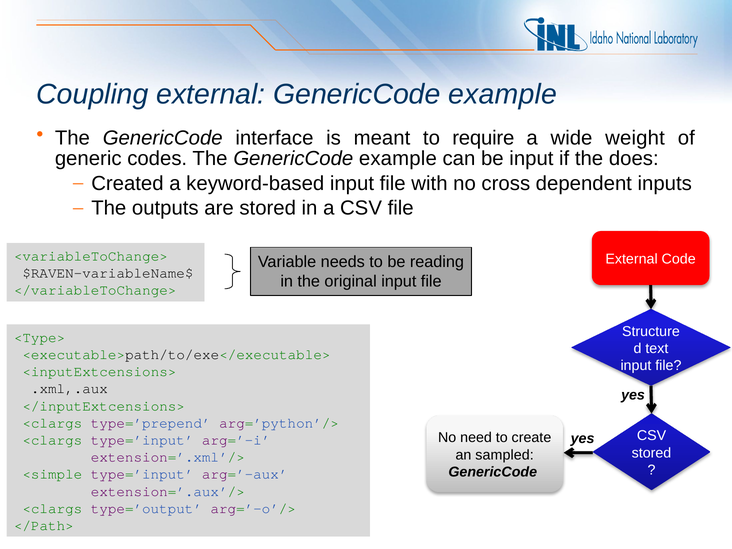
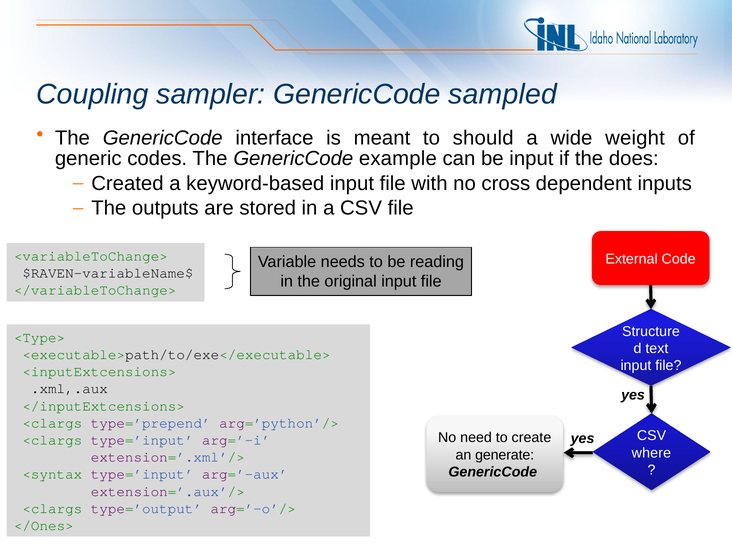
Coupling external: external -> sampler
example at (503, 94): example -> sampled
require: require -> should
stored at (651, 453): stored -> where
sampled: sampled -> generate
<simple: <simple -> <syntax
</Path>: </Path> -> </Ones>
